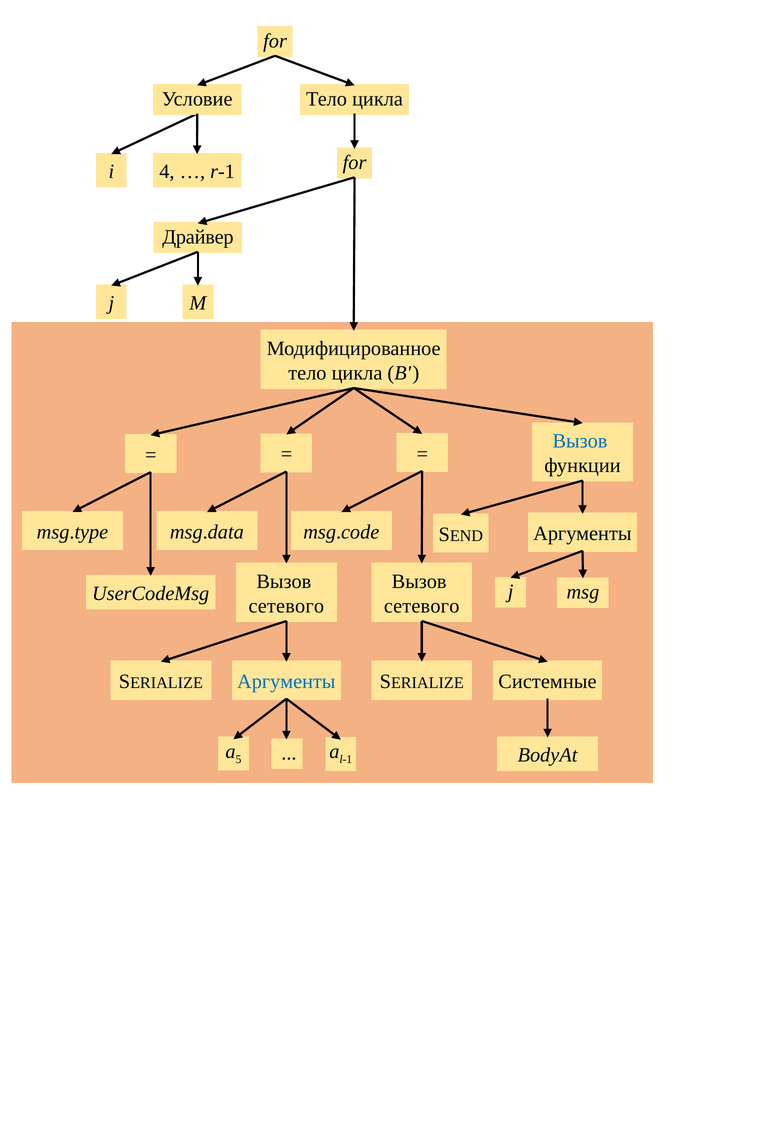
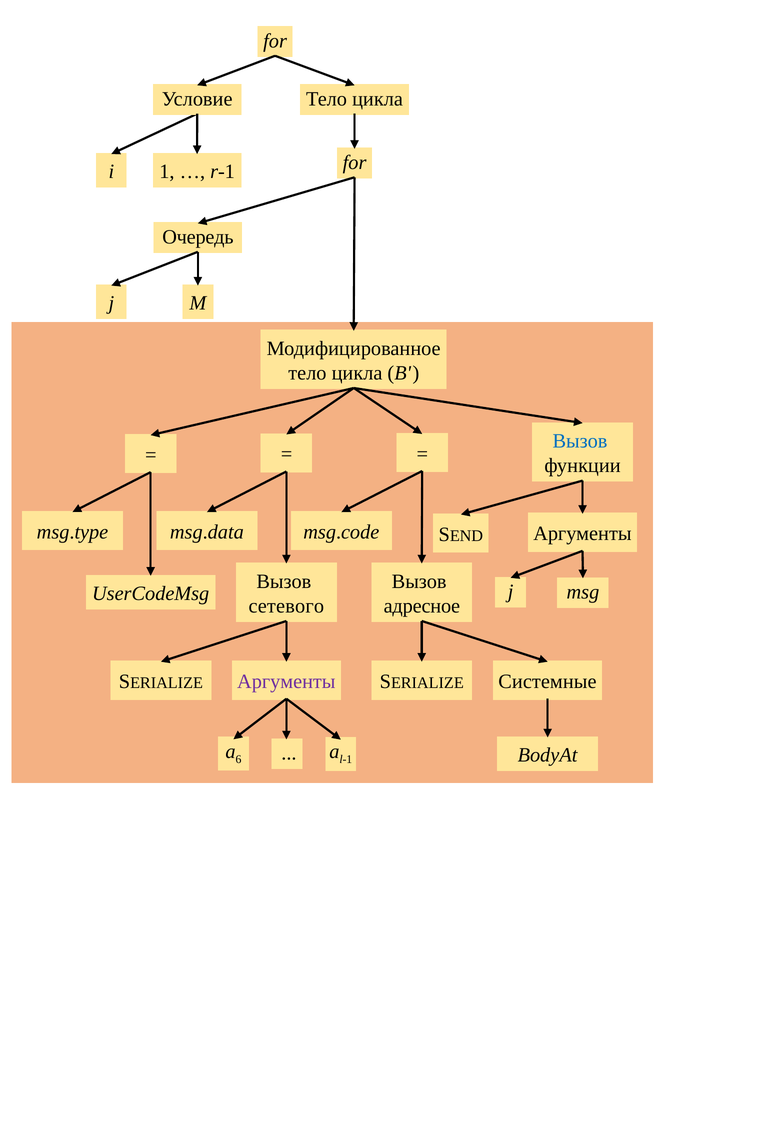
4: 4 -> 1
Драйвер: Драйвер -> Очередь
сетевого at (422, 605): сетевого -> адресное
Аргументы at (286, 681) colour: blue -> purple
5: 5 -> 6
